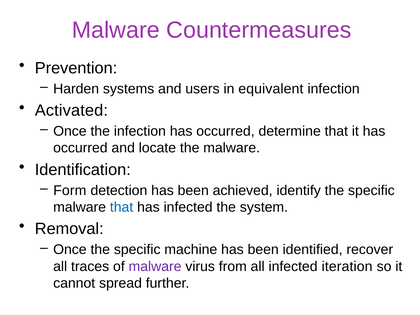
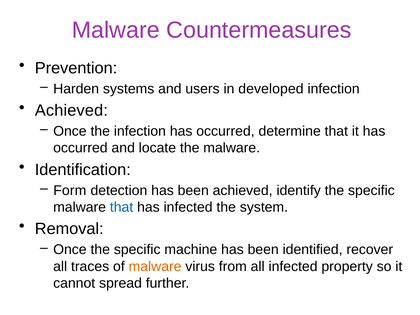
equivalent: equivalent -> developed
Activated at (71, 110): Activated -> Achieved
malware at (155, 266) colour: purple -> orange
iteration: iteration -> property
